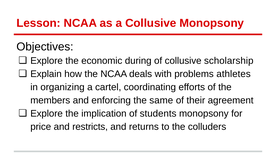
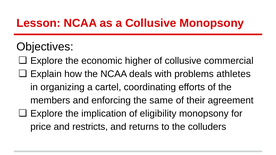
during: during -> higher
scholarship: scholarship -> commercial
students: students -> eligibility
